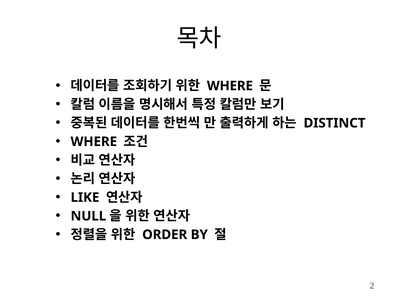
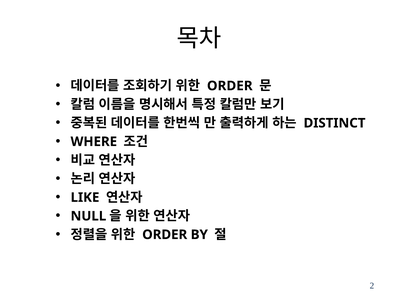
WHERE at (230, 86): WHERE -> ORDER
